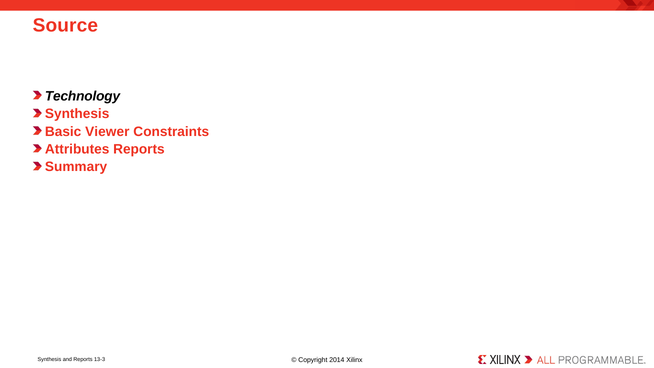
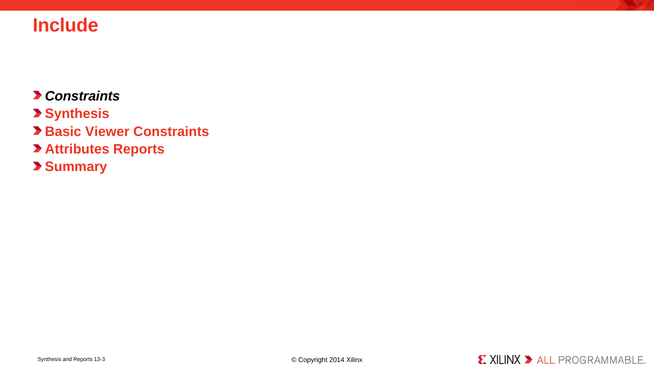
Source: Source -> Include
Technology at (83, 96): Technology -> Constraints
